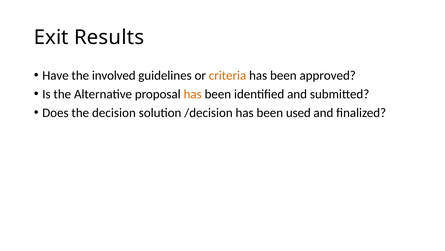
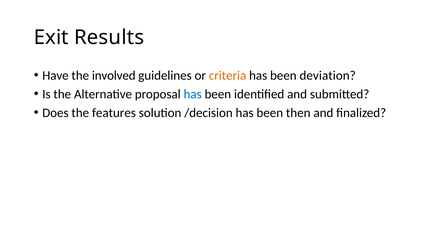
approved: approved -> deviation
has at (193, 94) colour: orange -> blue
decision: decision -> features
used: used -> then
